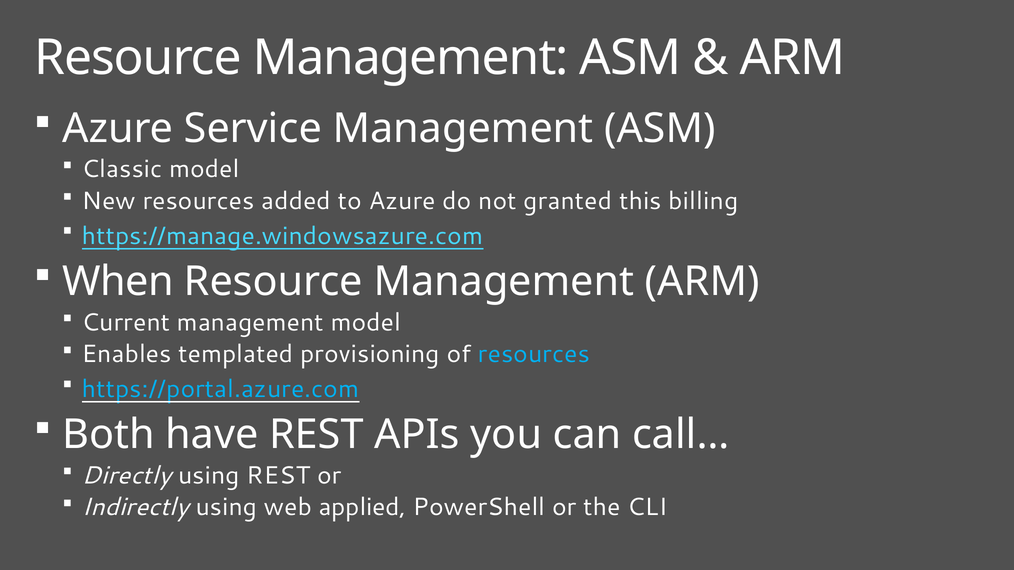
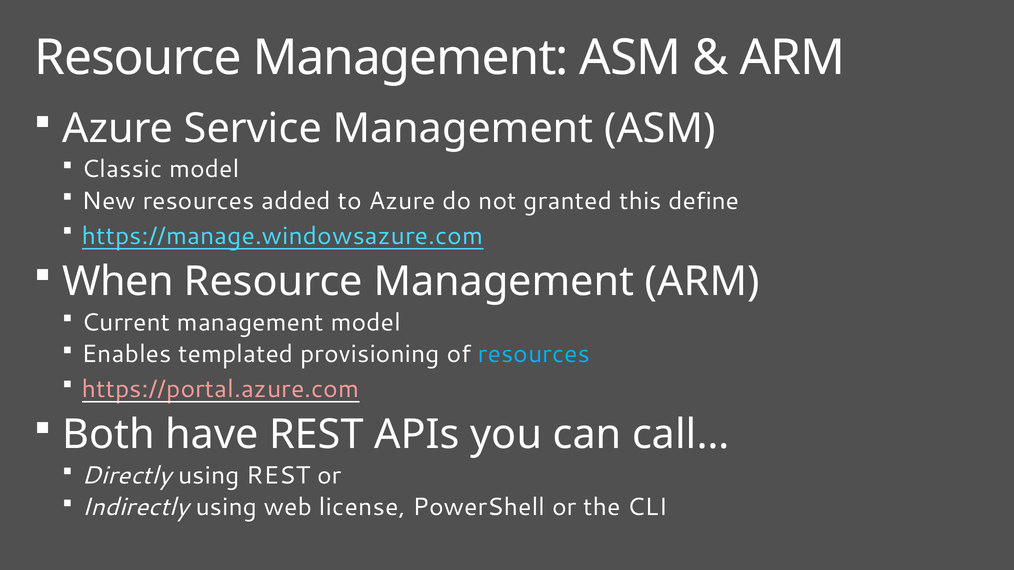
billing: billing -> define
https://portal.azure.com colour: light blue -> pink
applied: applied -> license
